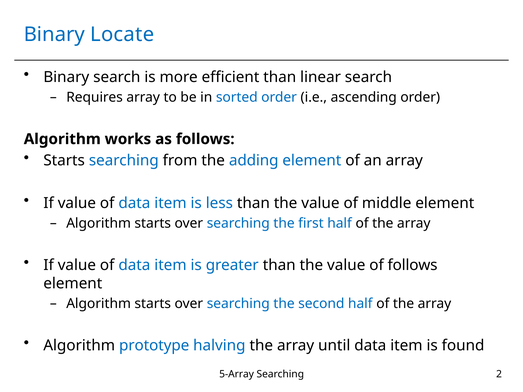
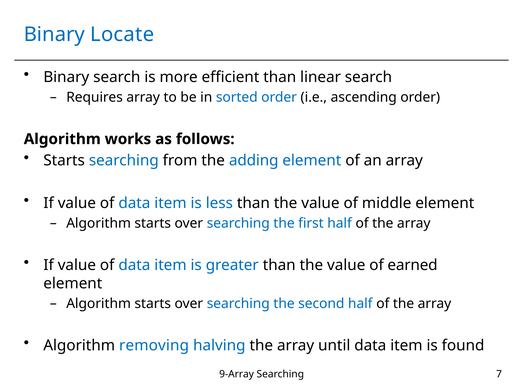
of follows: follows -> earned
prototype: prototype -> removing
5-Array: 5-Array -> 9-Array
2: 2 -> 7
